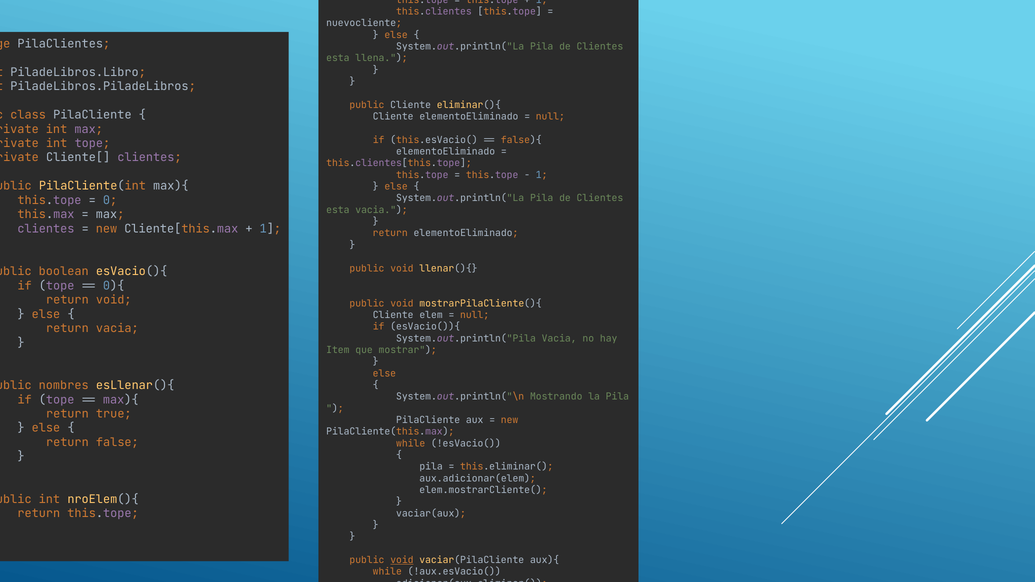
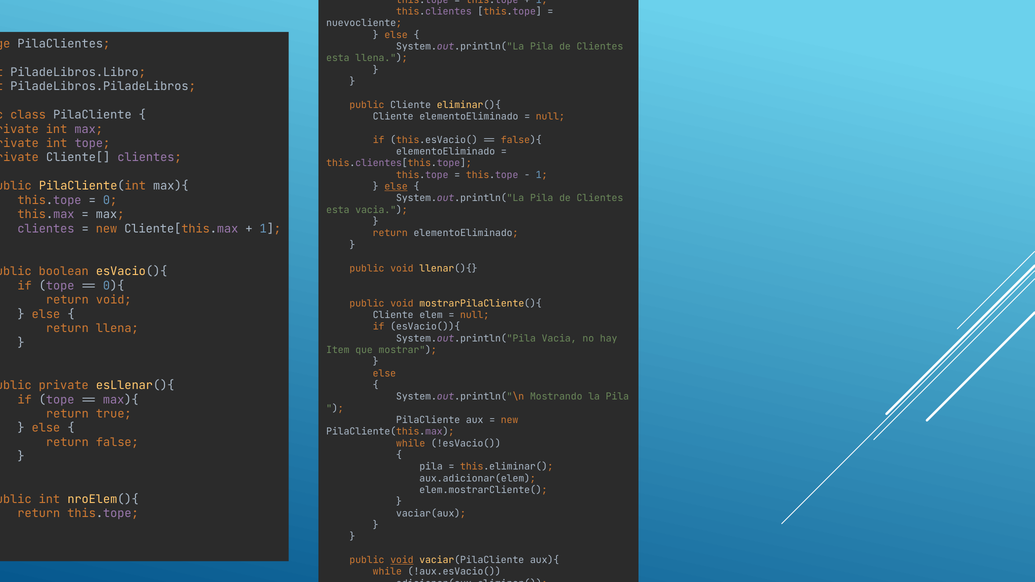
else at (396, 187) underline: none -> present
return vacia: vacia -> llena
nombres at (64, 385): nombres -> private
